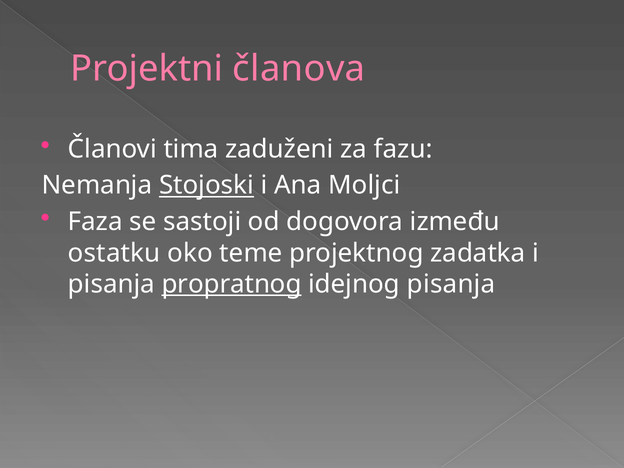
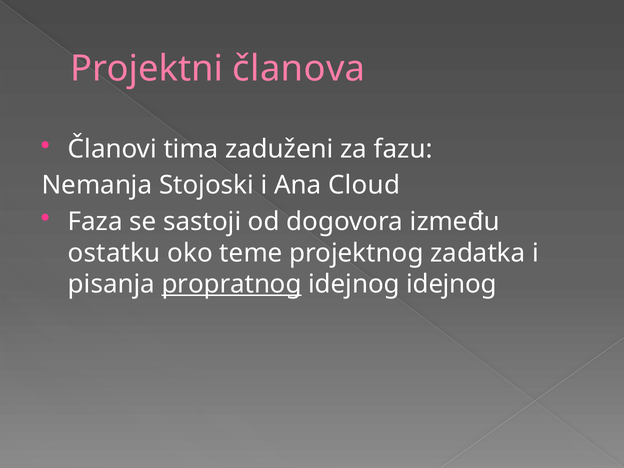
Stojoski underline: present -> none
Moljci: Moljci -> Cloud
idejnog pisanja: pisanja -> idejnog
